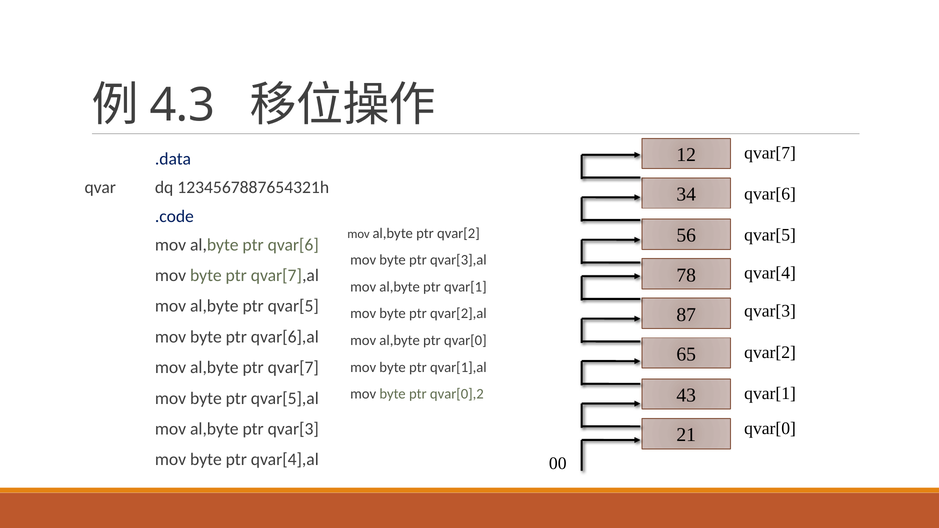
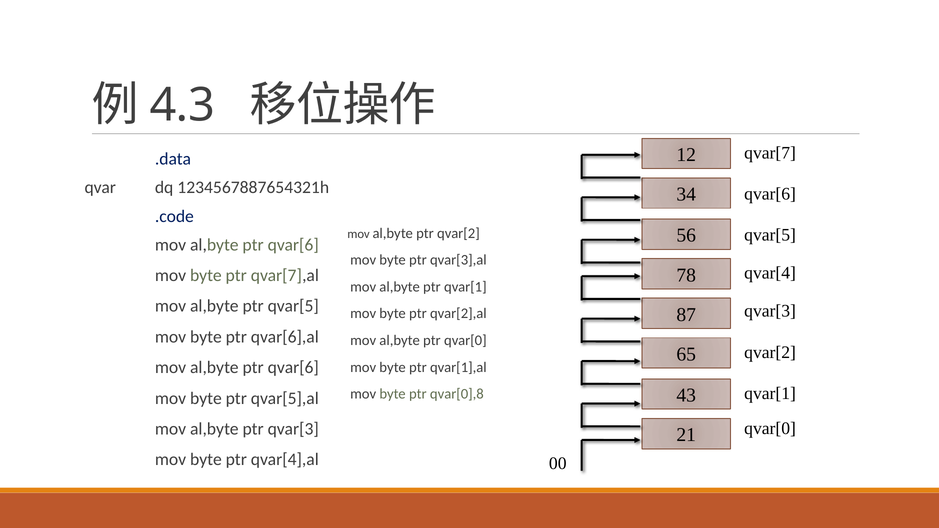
qvar[7 at (293, 368): qvar[7 -> qvar[6
qvar[0],2: qvar[0],2 -> qvar[0],8
